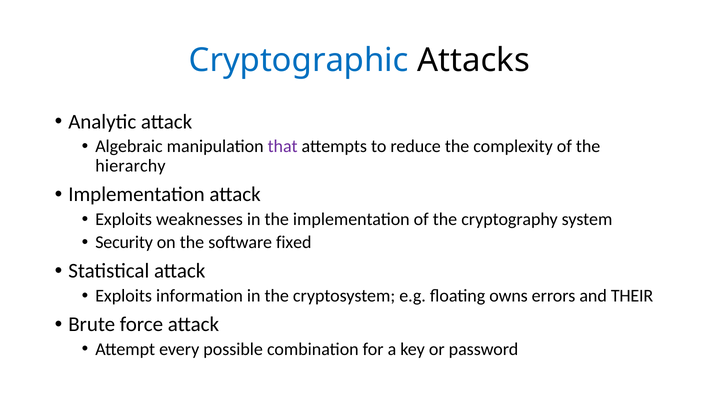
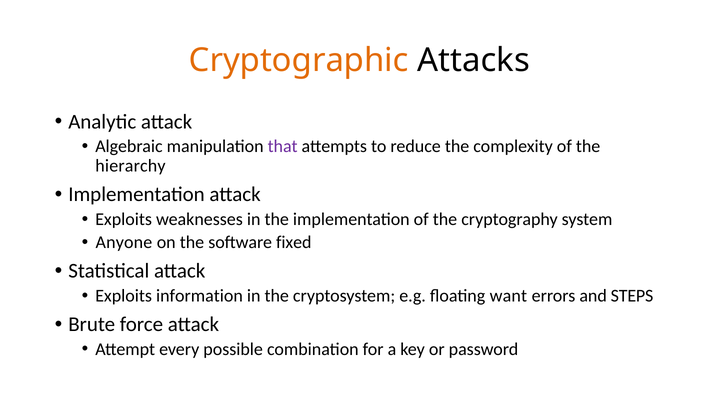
Cryptographic colour: blue -> orange
Security: Security -> Anyone
owns: owns -> want
THEIR: THEIR -> STEPS
